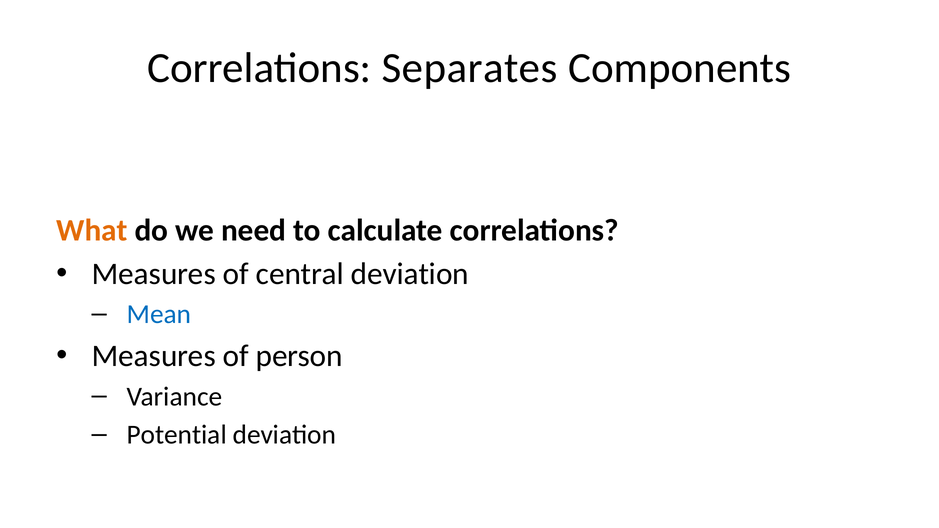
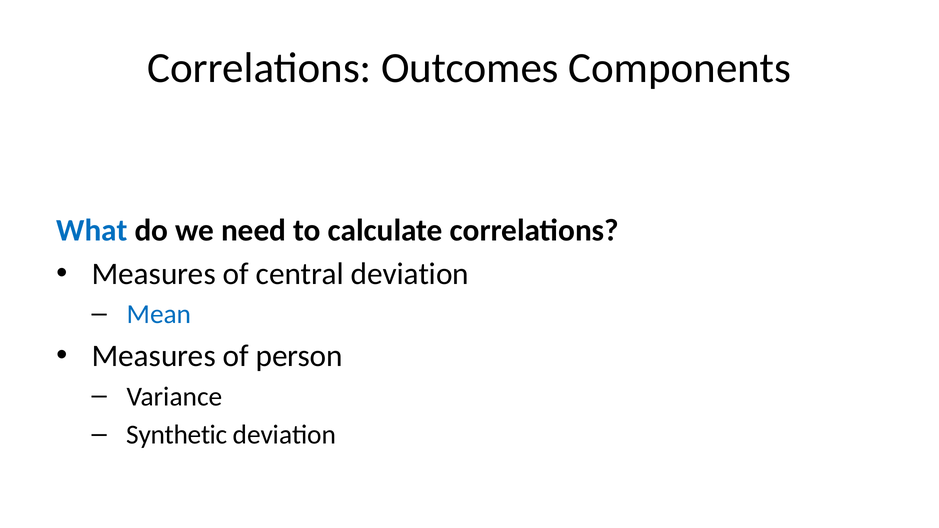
Separates: Separates -> Outcomes
What colour: orange -> blue
Potential: Potential -> Synthetic
